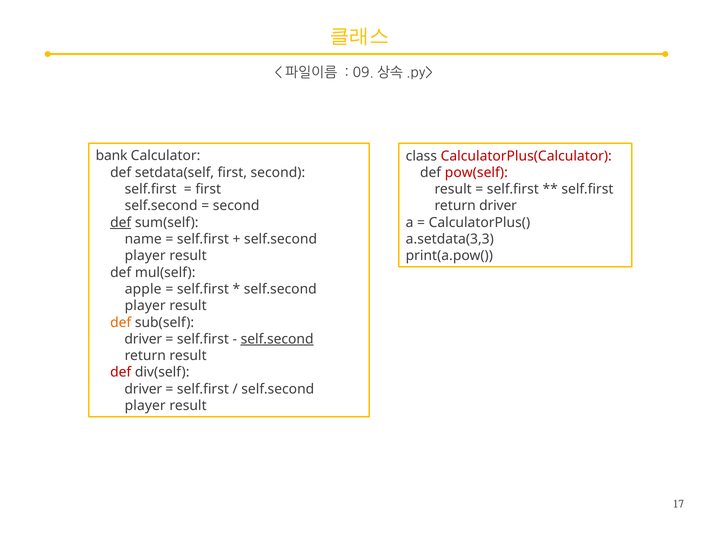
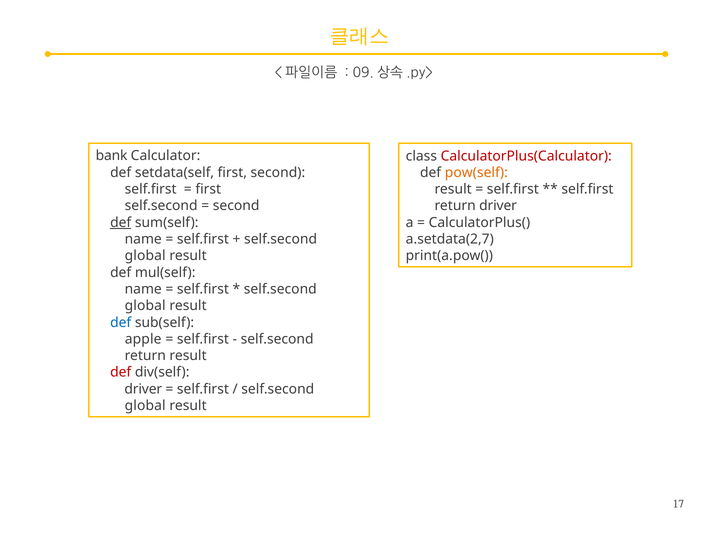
pow(self colour: red -> orange
a.setdata(3,3: a.setdata(3,3 -> a.setdata(2,7
player at (145, 256): player -> global
apple at (143, 289): apple -> name
player at (145, 306): player -> global
def at (121, 322) colour: orange -> blue
driver at (143, 339): driver -> apple
self.second at (277, 339) underline: present -> none
player at (145, 406): player -> global
